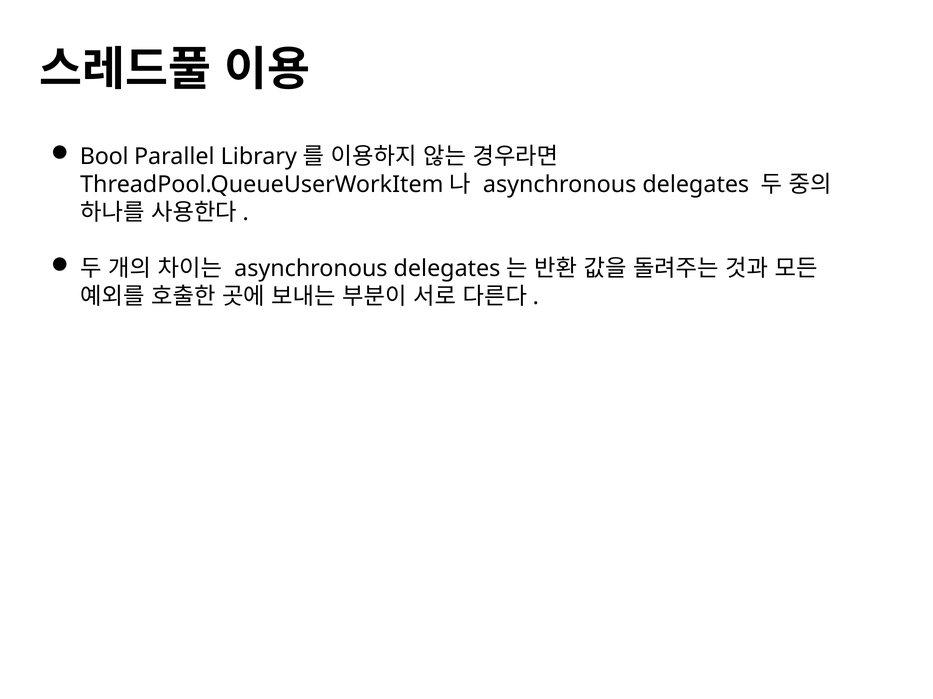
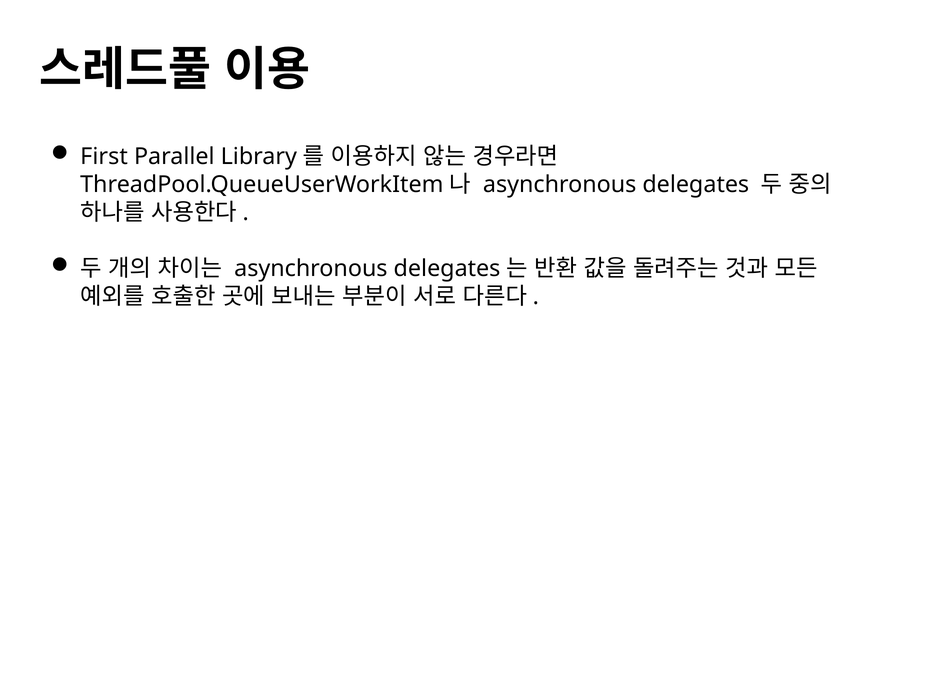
Bool: Bool -> First
